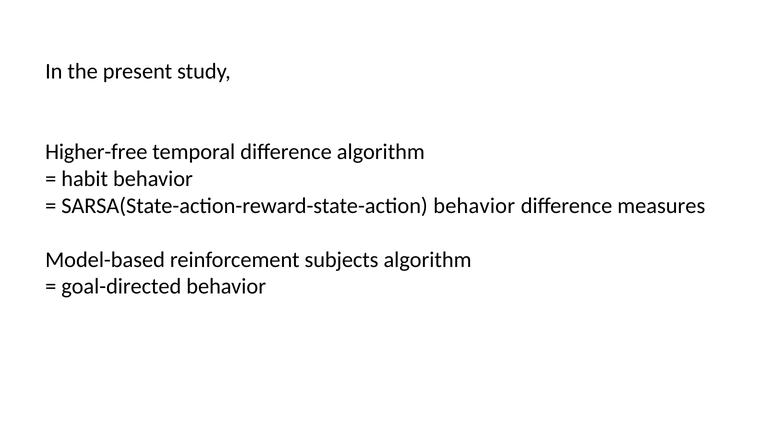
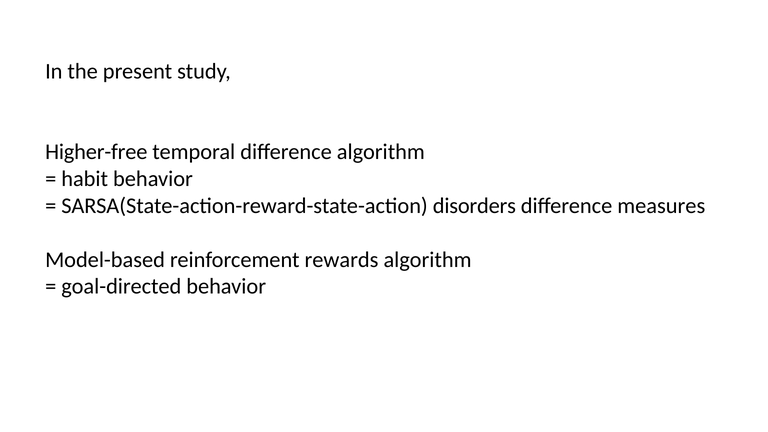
SARSA(State-action-reward-state-action behavior: behavior -> disorders
subjects: subjects -> rewards
